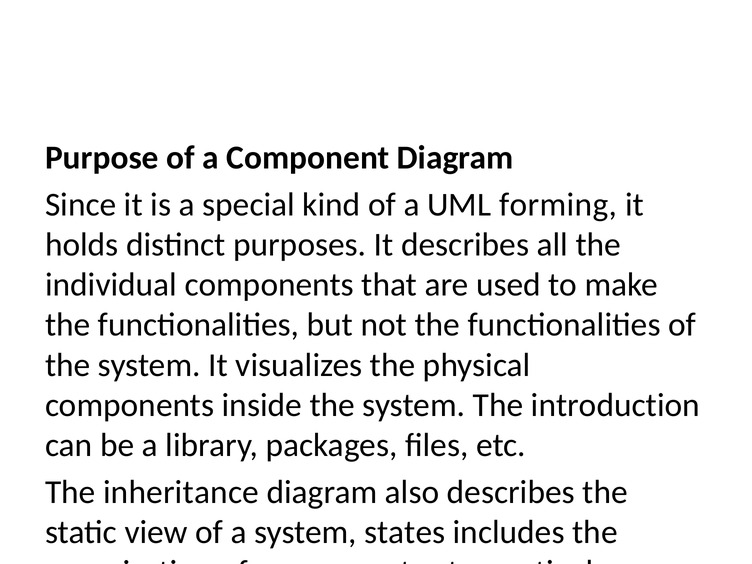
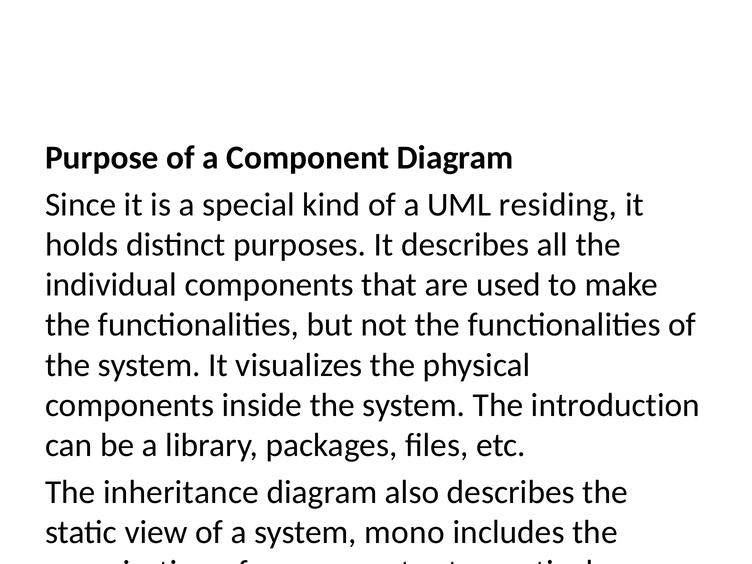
forming: forming -> residing
states: states -> mono
